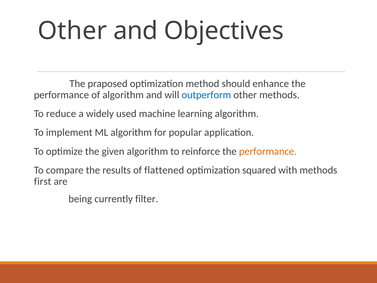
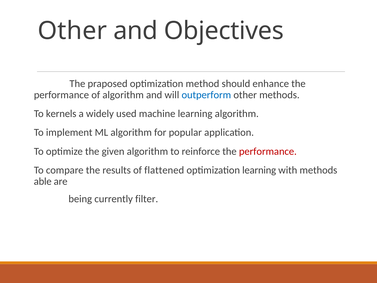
reduce: reduce -> kernels
performance at (268, 151) colour: orange -> red
optimization squared: squared -> learning
first: first -> able
